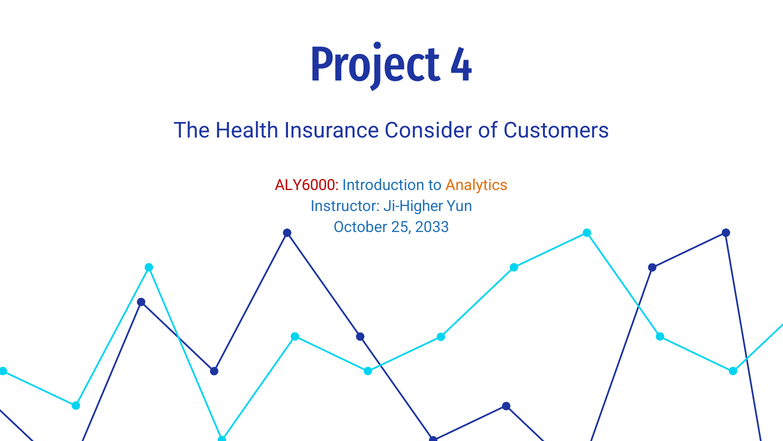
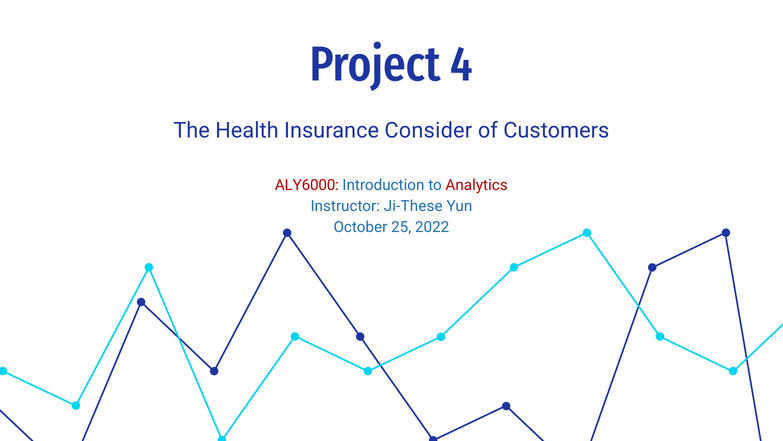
Analytics colour: orange -> red
Ji-Higher: Ji-Higher -> Ji-These
2033: 2033 -> 2022
